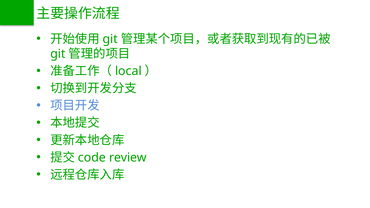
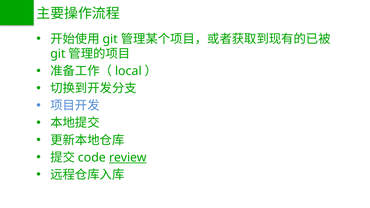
review underline: none -> present
